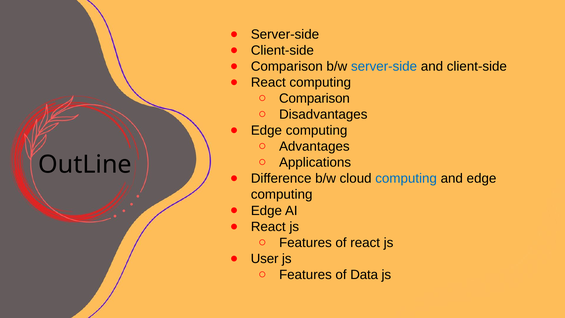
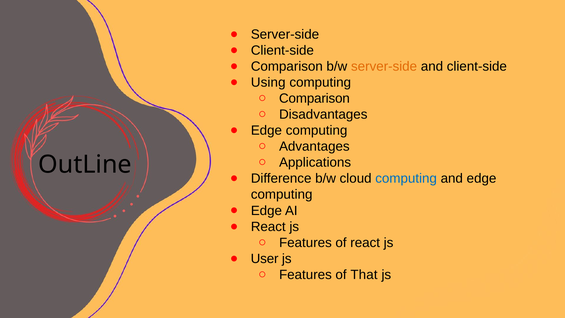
server-side at (384, 66) colour: blue -> orange
React at (268, 82): React -> Using
Data: Data -> That
